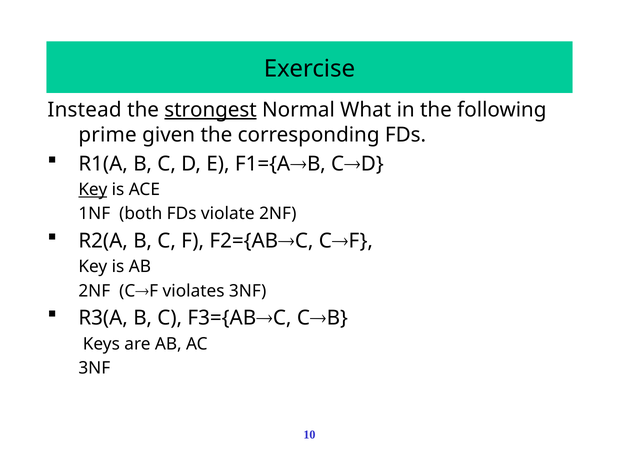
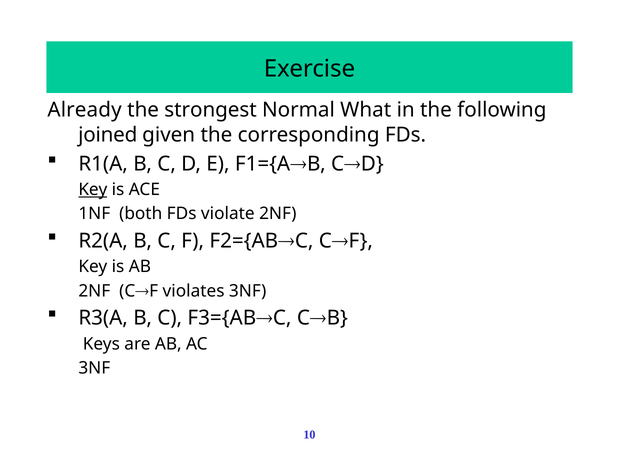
Instead: Instead -> Already
strongest underline: present -> none
prime: prime -> joined
